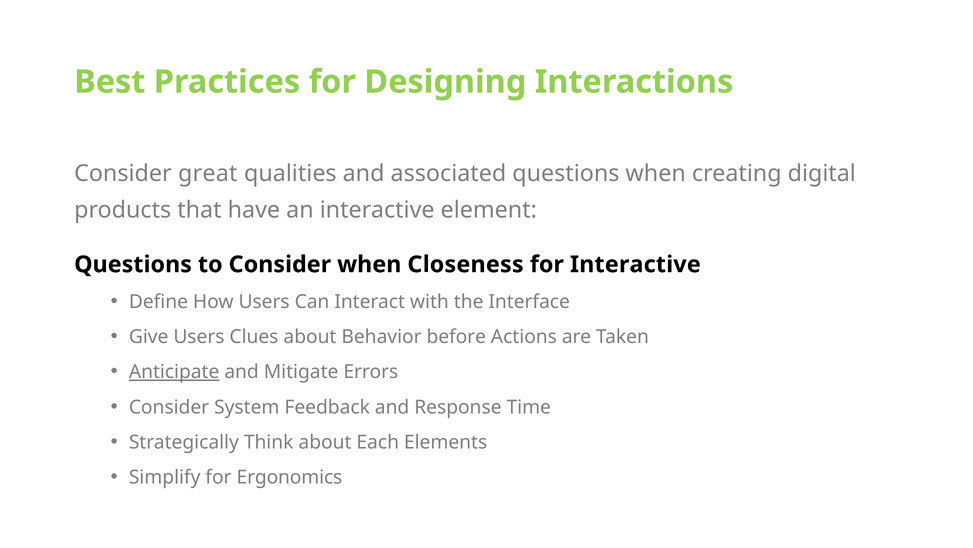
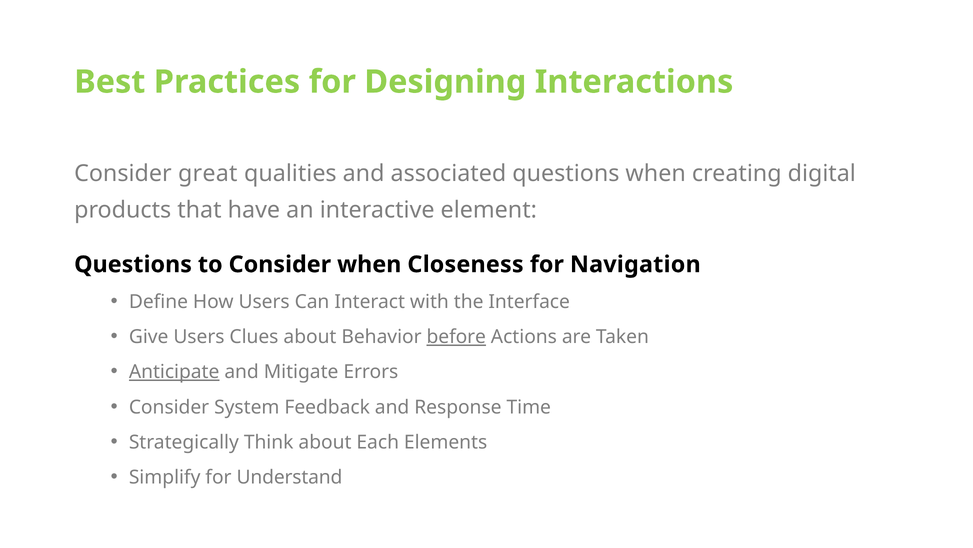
for Interactive: Interactive -> Navigation
before underline: none -> present
Ergonomics: Ergonomics -> Understand
